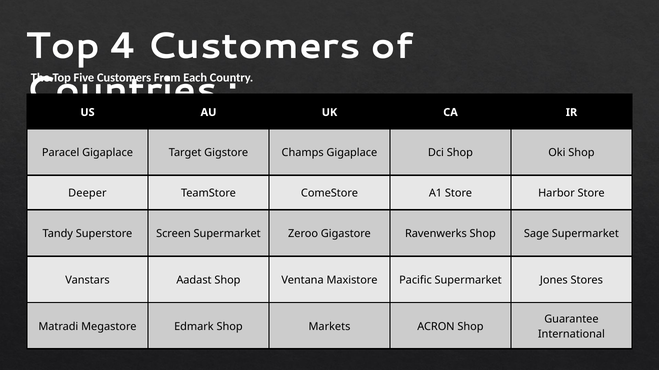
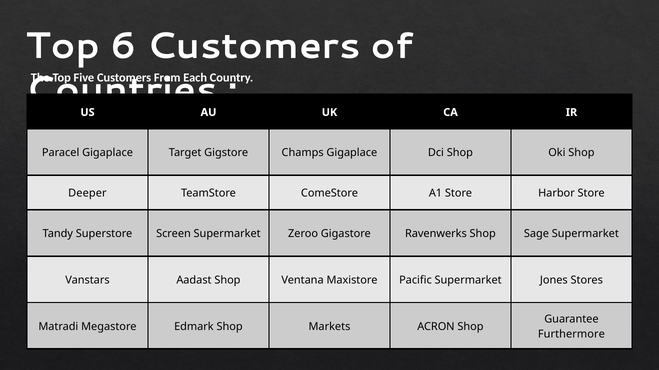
4: 4 -> 6
International: International -> Furthermore
